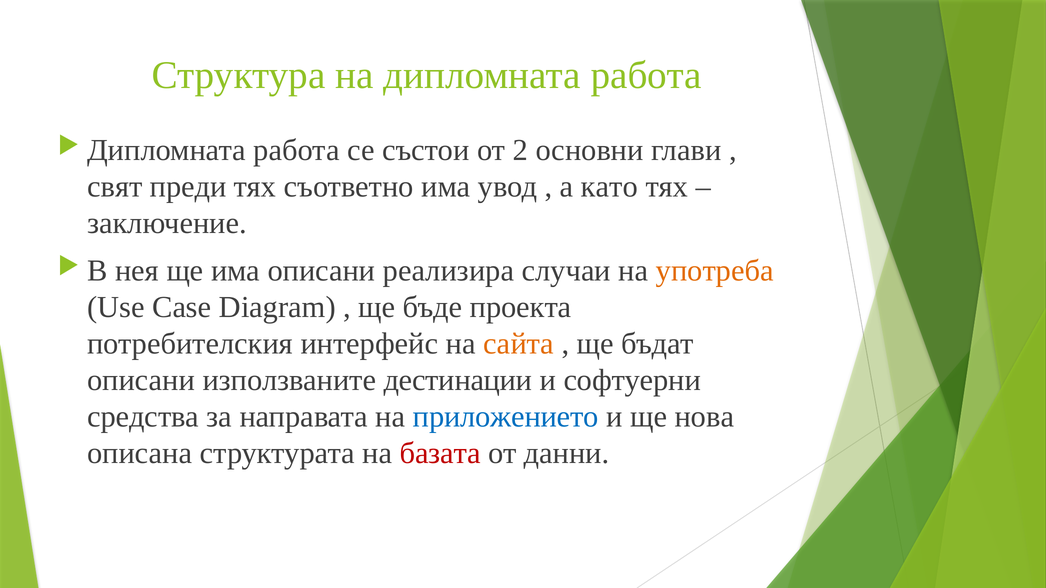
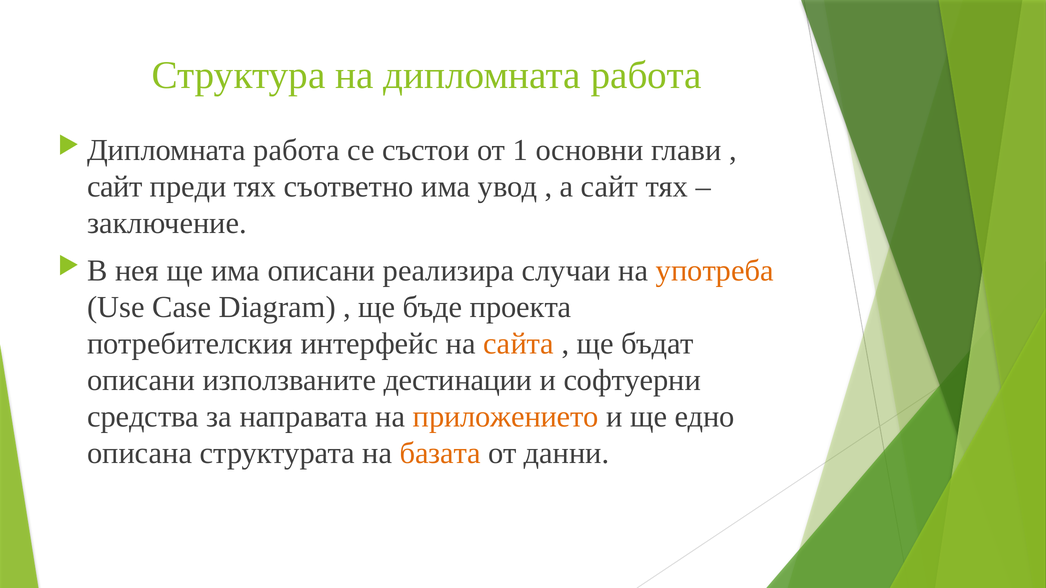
2: 2 -> 1
свят at (115, 187): свят -> сайт
а като: като -> сайт
приложението colour: blue -> orange
нова: нова -> едно
базата colour: red -> orange
